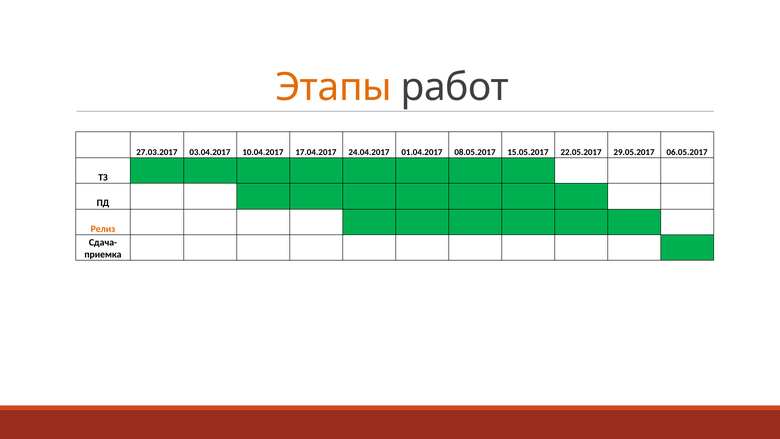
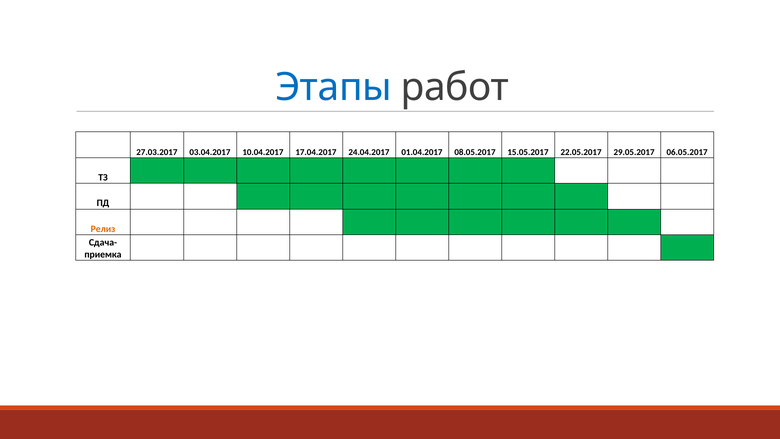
Этапы colour: orange -> blue
